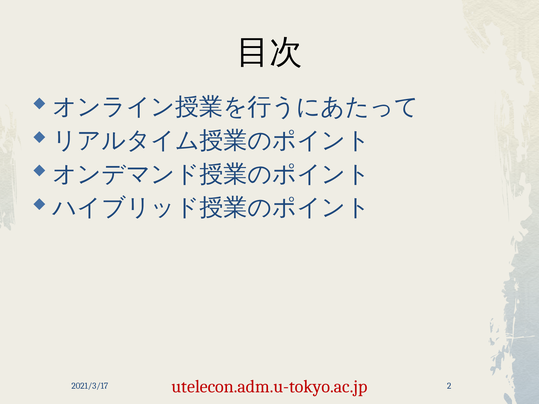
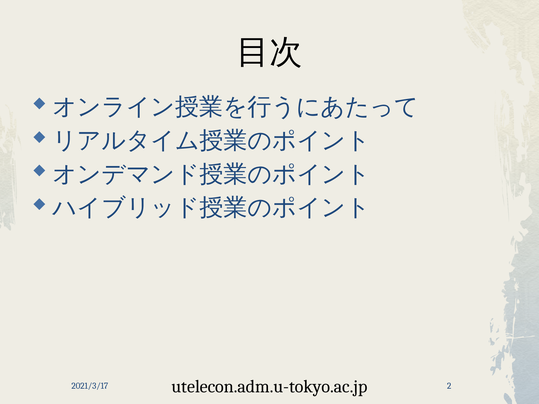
utelecon.adm.u-tokyo.ac.jp colour: red -> black
